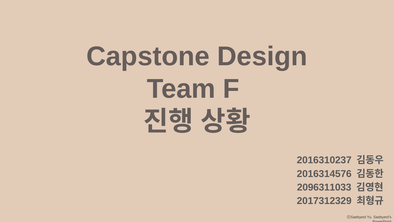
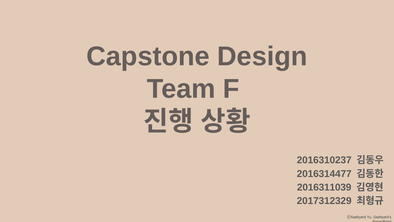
2016314576: 2016314576 -> 2016314477
2096311033: 2096311033 -> 2016311039
